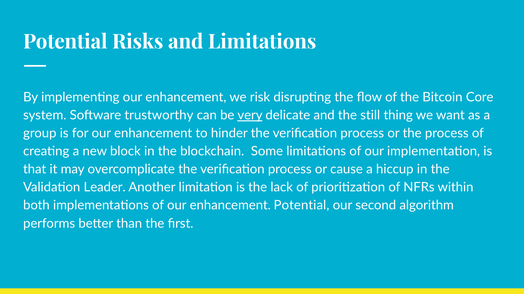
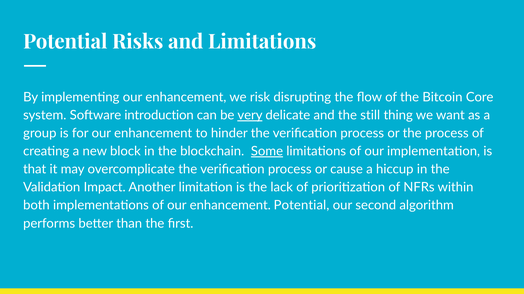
trustworthy: trustworthy -> introduction
Some underline: none -> present
Leader: Leader -> Impact
